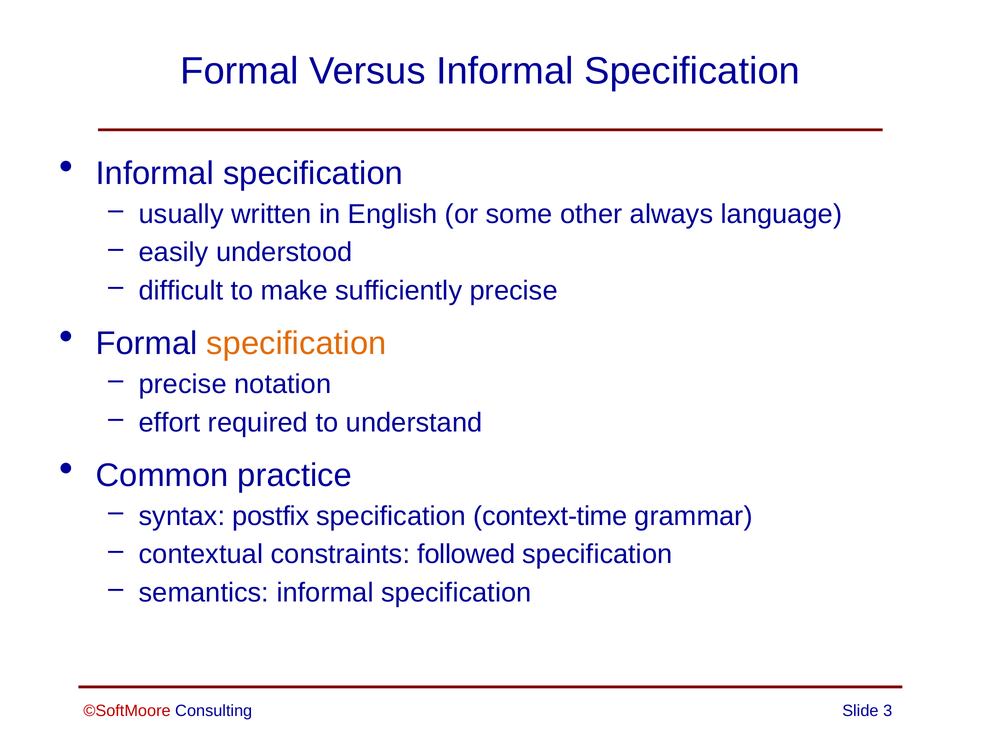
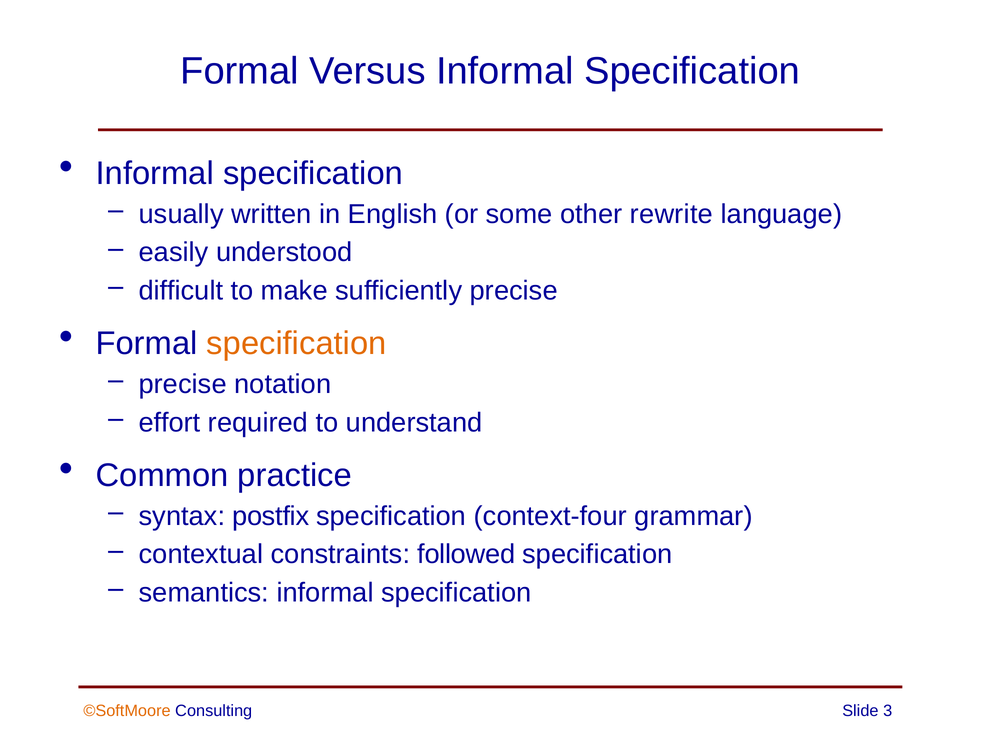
always: always -> rewrite
context-time: context-time -> context-four
©SoftMoore colour: red -> orange
